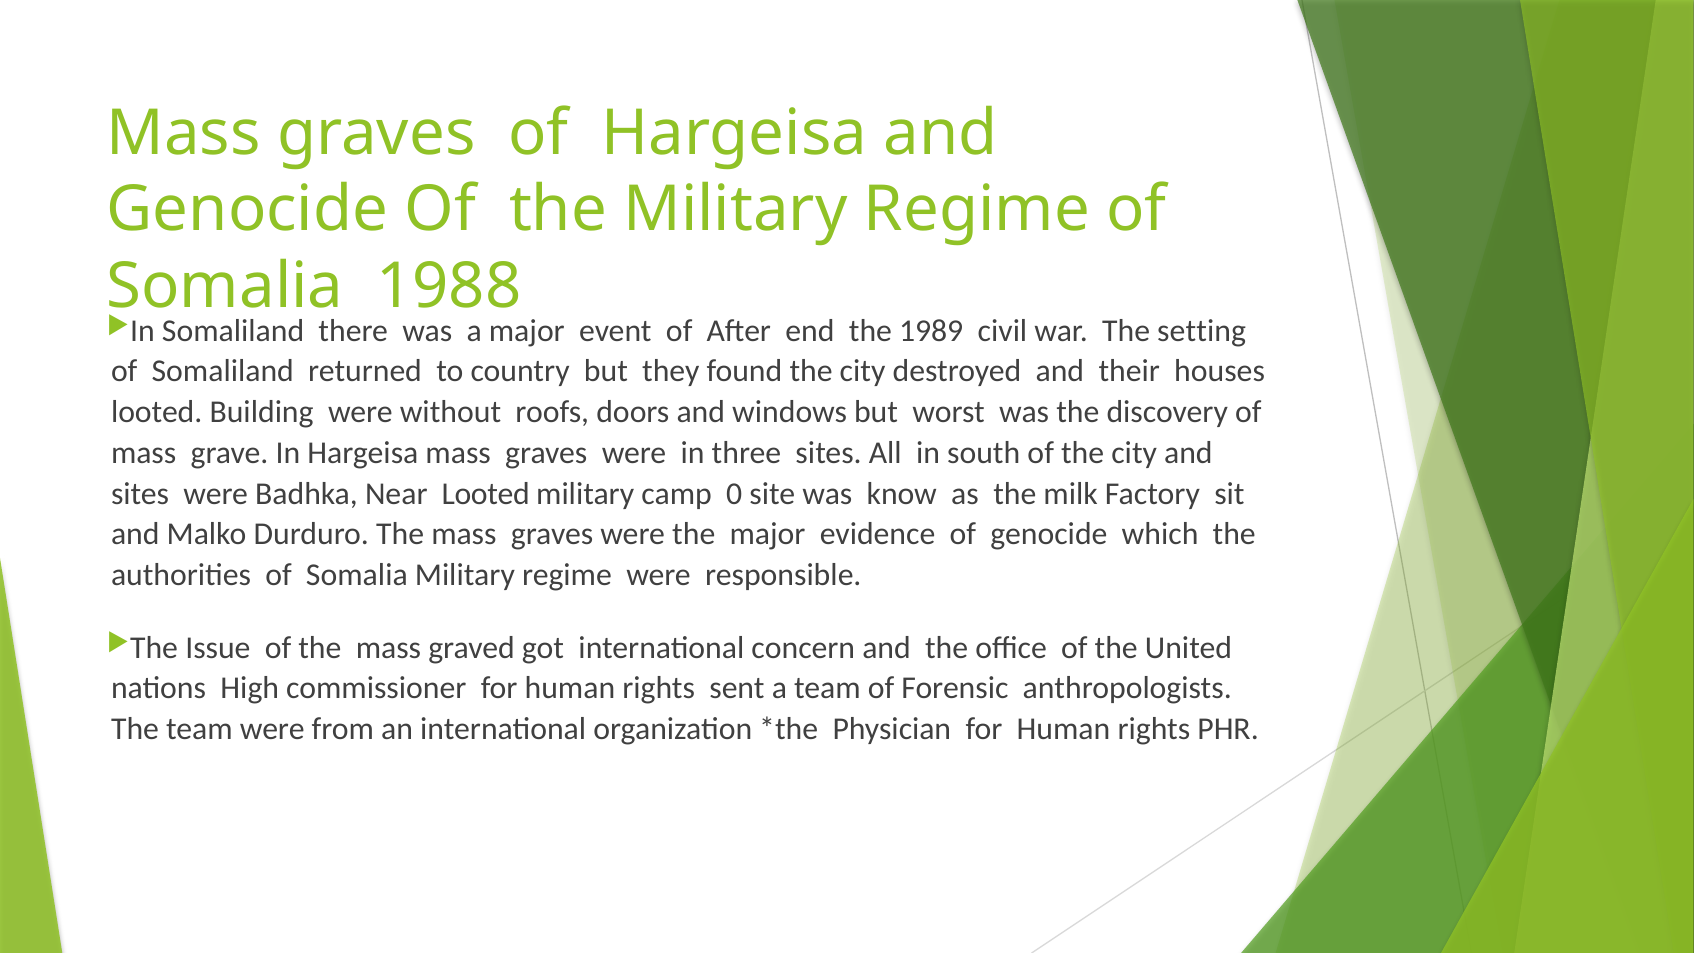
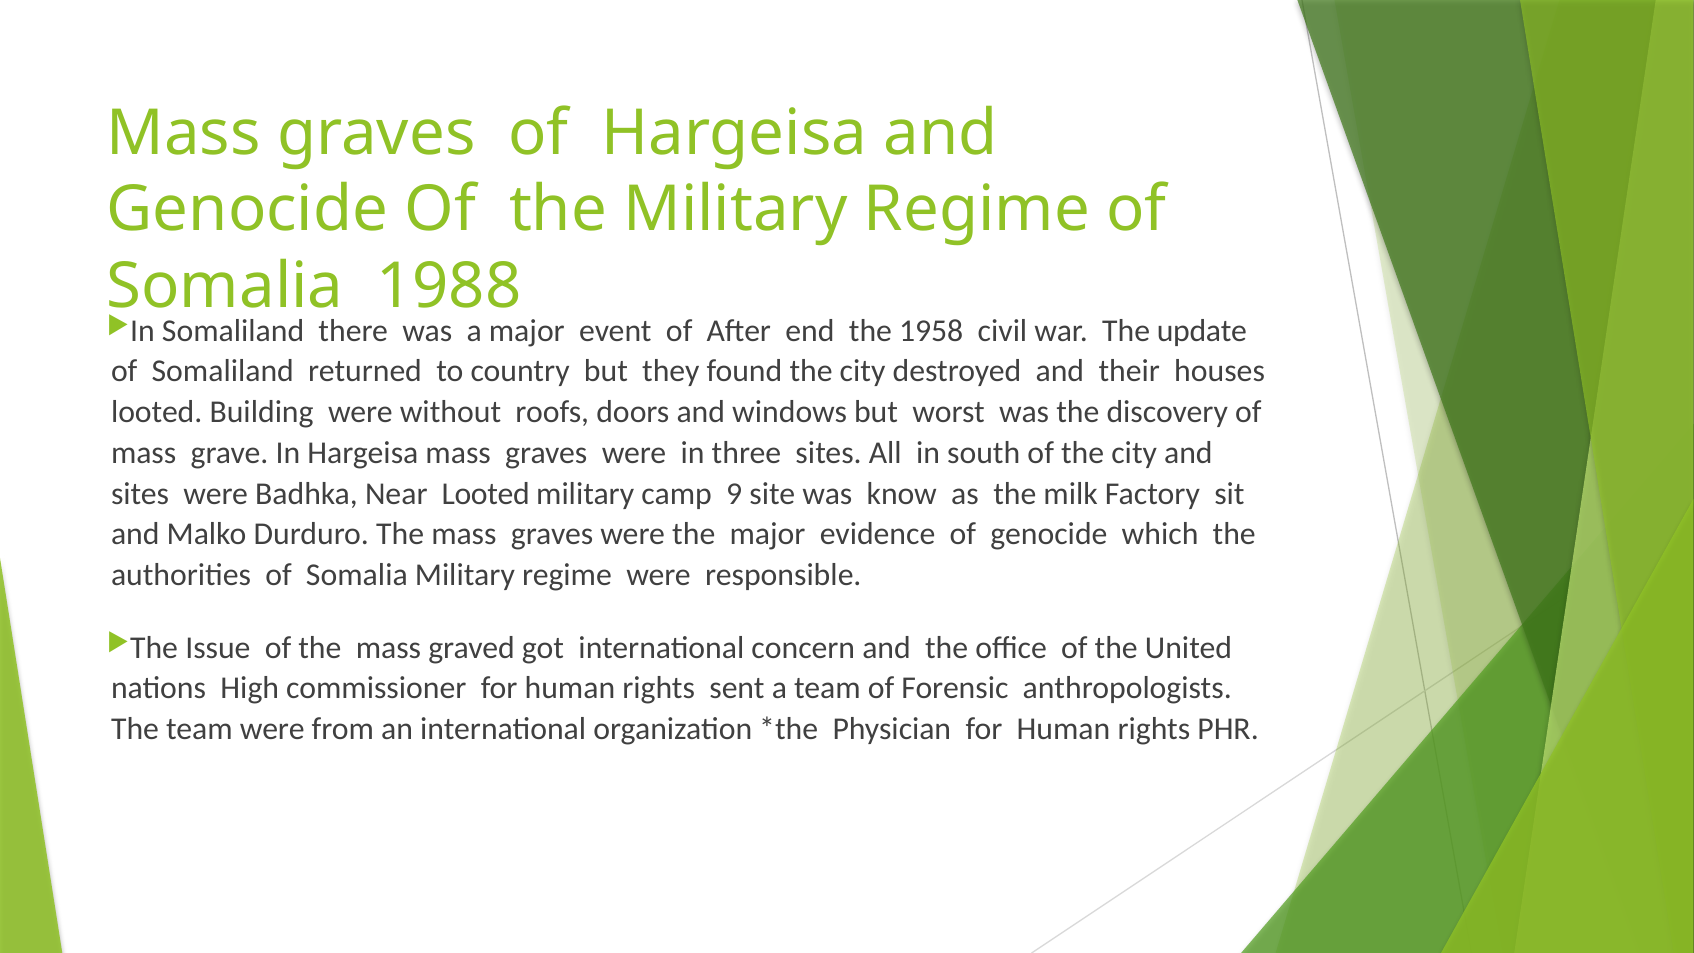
1989: 1989 -> 1958
setting: setting -> update
0: 0 -> 9
